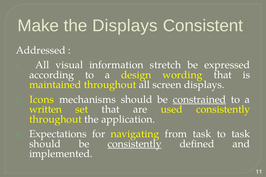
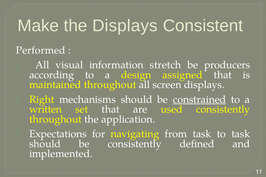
Addressed: Addressed -> Performed
expressed: expressed -> producers
wording: wording -> assigned
Icons: Icons -> Right
consistently at (135, 144) underline: present -> none
